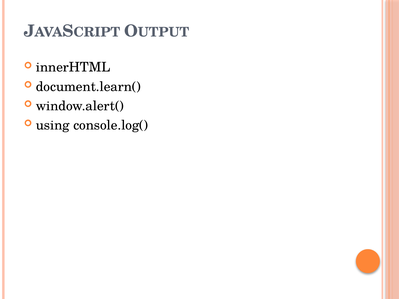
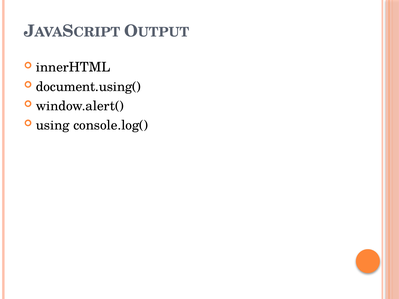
document.learn(: document.learn( -> document.using(
